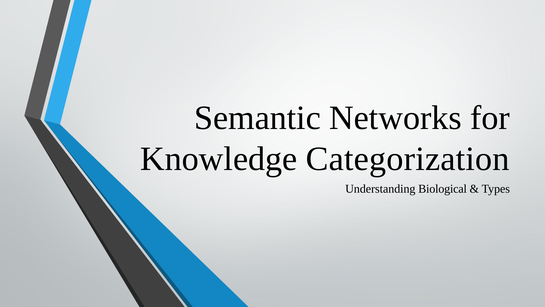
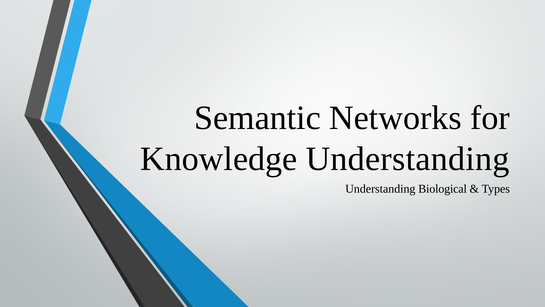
Knowledge Categorization: Categorization -> Understanding
